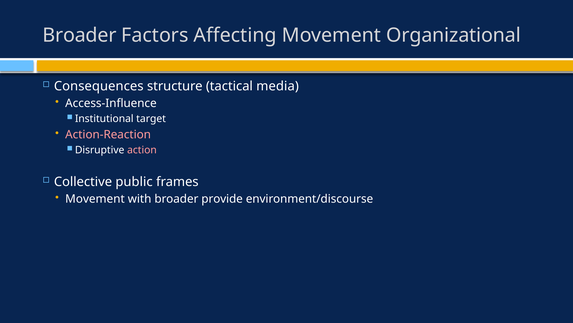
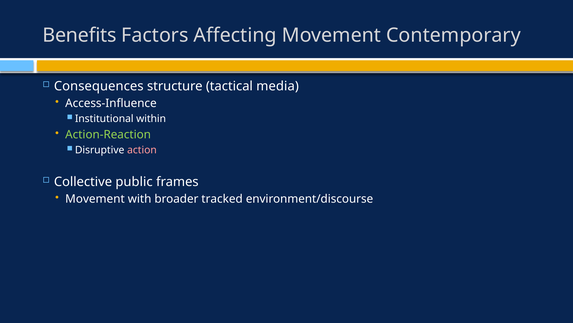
Broader at (80, 35): Broader -> Benefits
Organizational: Organizational -> Contemporary
target: target -> within
Action-Reaction colour: pink -> light green
provide: provide -> tracked
